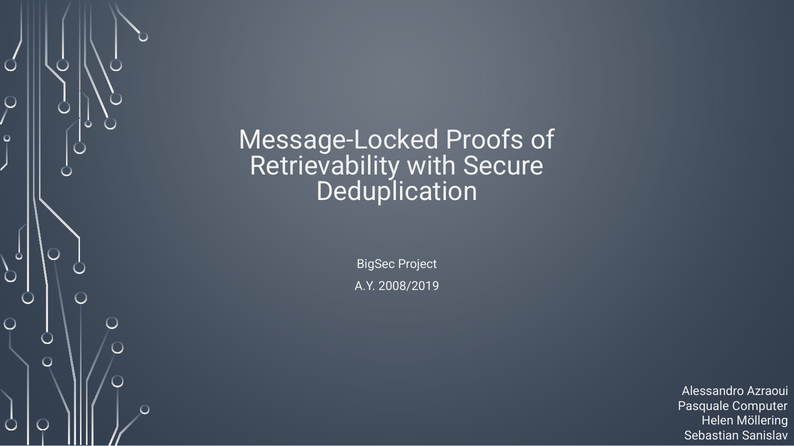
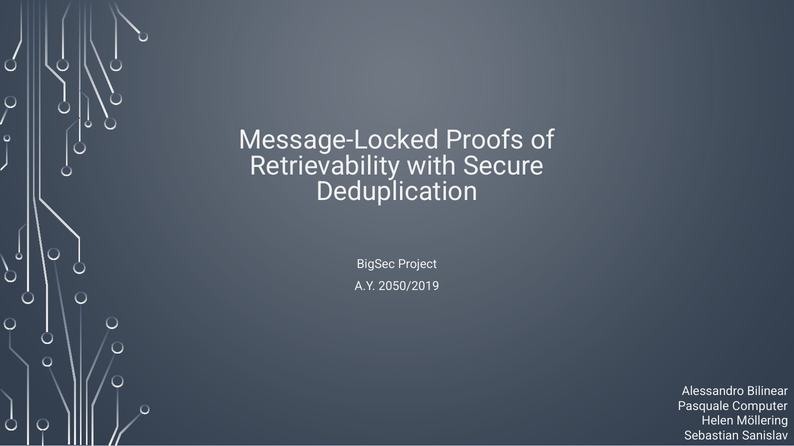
2008/2019: 2008/2019 -> 2050/2019
Azraoui: Azraoui -> Bilinear
